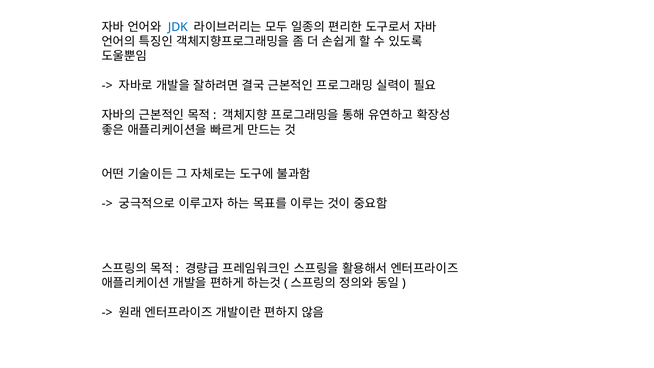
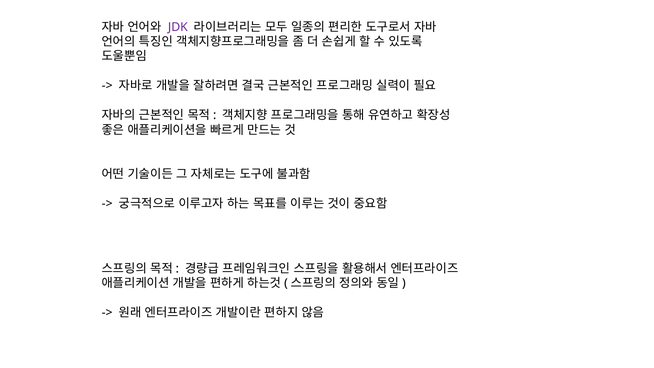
JDK colour: blue -> purple
